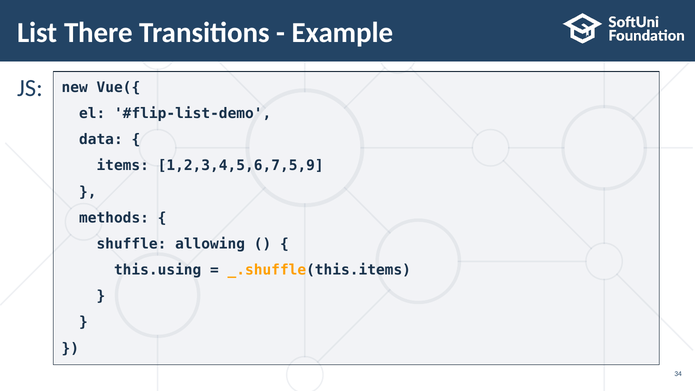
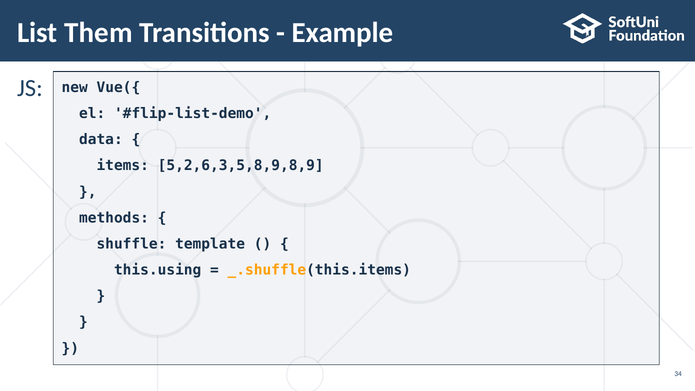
There: There -> Them
1,2,3,4,5,6,7,5,9: 1,2,3,4,5,6,7,5,9 -> 5,2,6,3,5,8,9,8,9
allowing: allowing -> template
